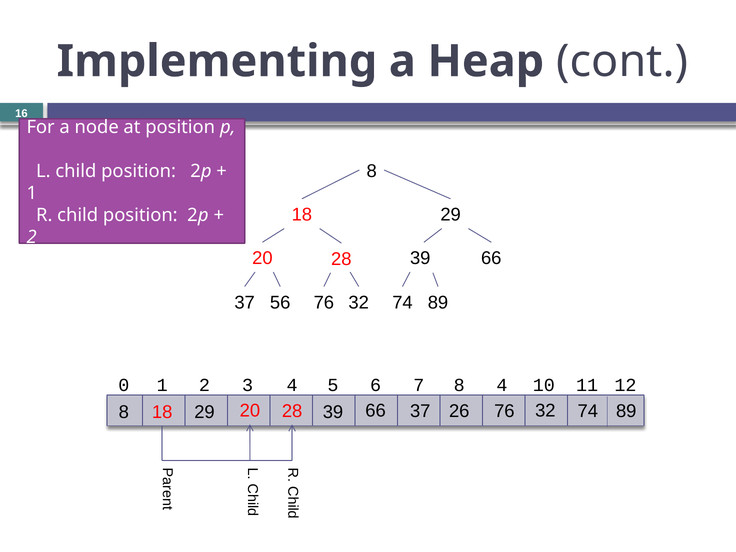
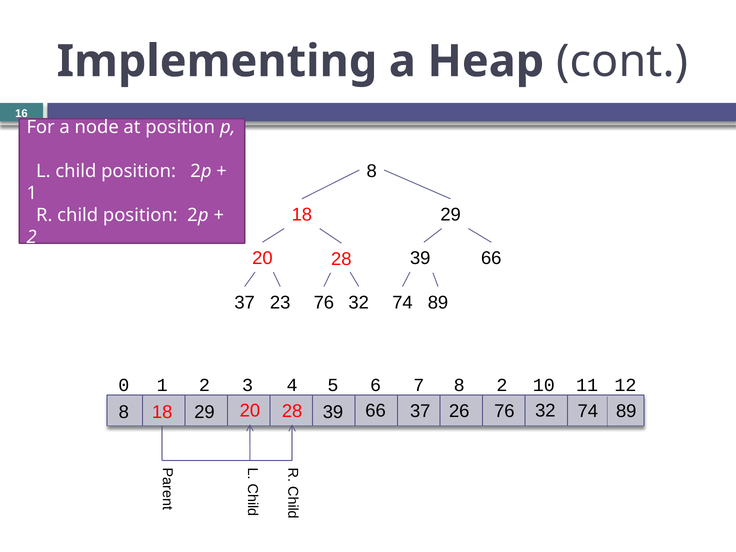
56: 56 -> 23
8 4: 4 -> 2
